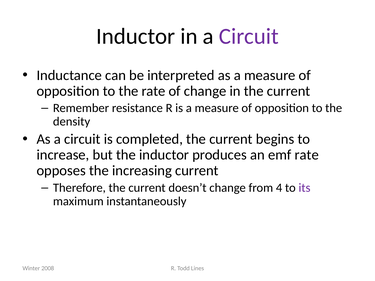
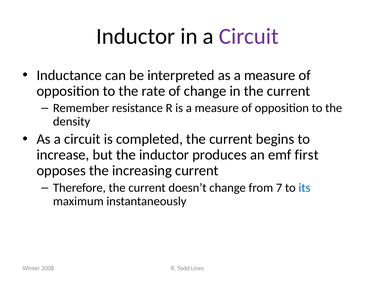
emf rate: rate -> first
4: 4 -> 7
its colour: purple -> blue
